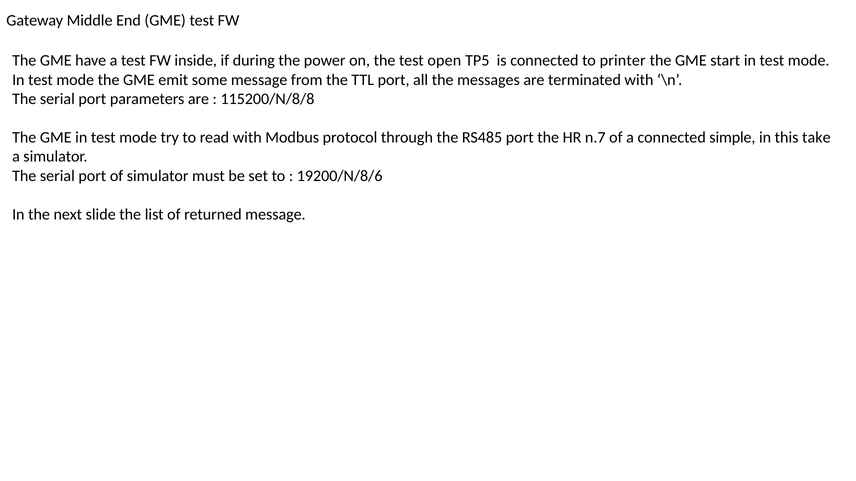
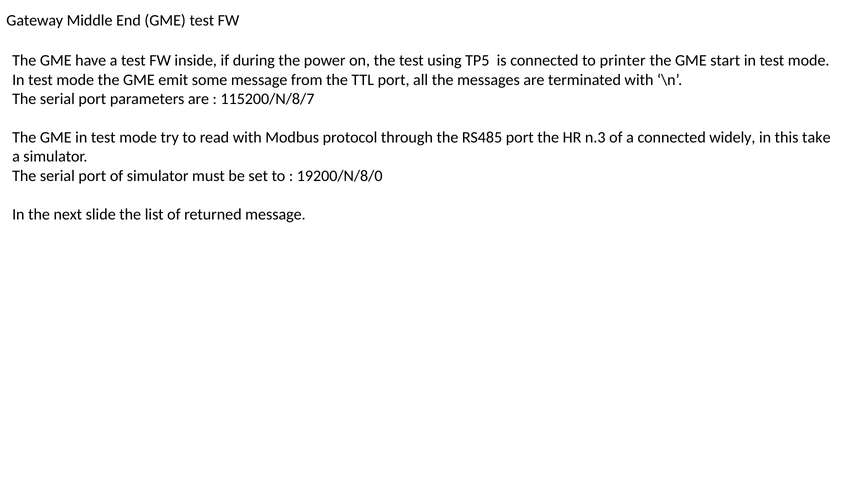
open: open -> using
115200/N/8/8: 115200/N/8/8 -> 115200/N/8/7
n.7: n.7 -> n.3
simple: simple -> widely
19200/N/8/6: 19200/N/8/6 -> 19200/N/8/0
